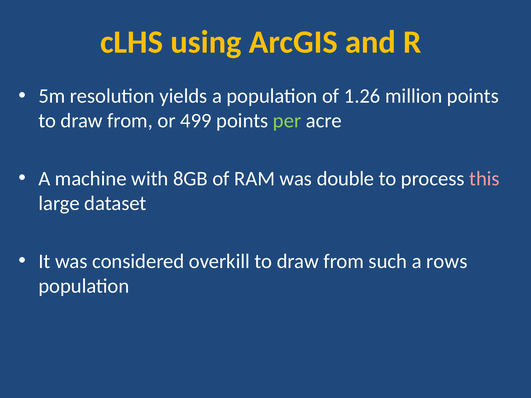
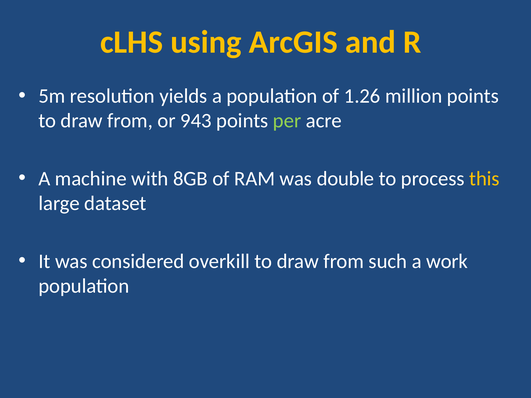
499: 499 -> 943
this colour: pink -> yellow
rows: rows -> work
